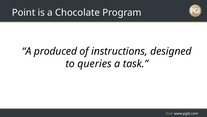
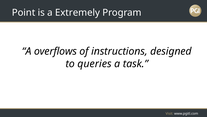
Chocolate: Chocolate -> Extremely
produced: produced -> overflows
